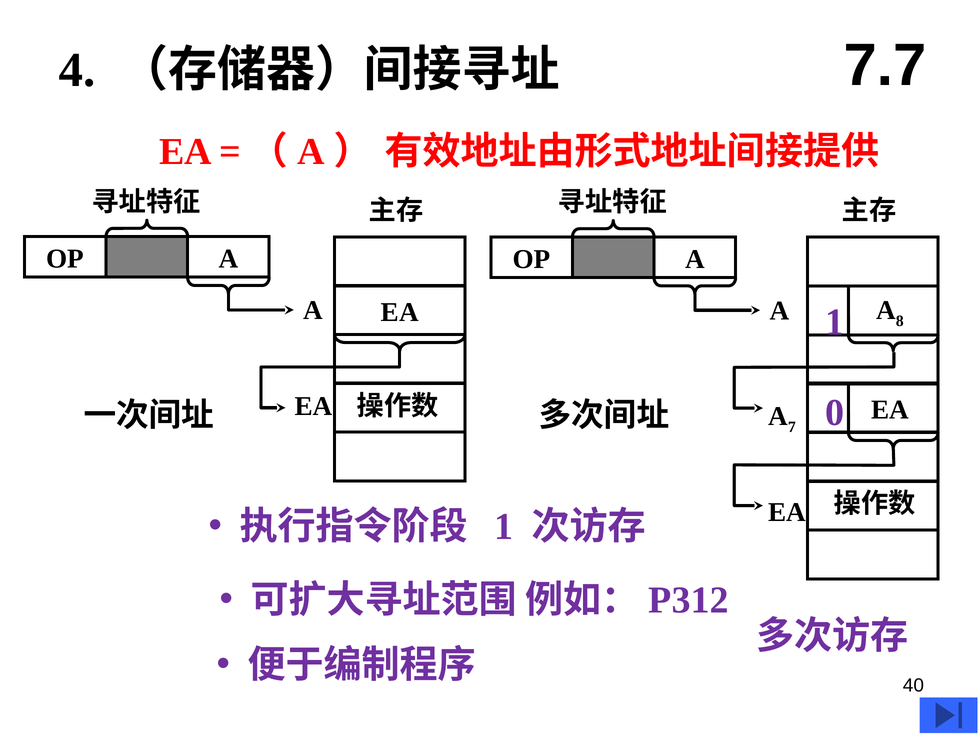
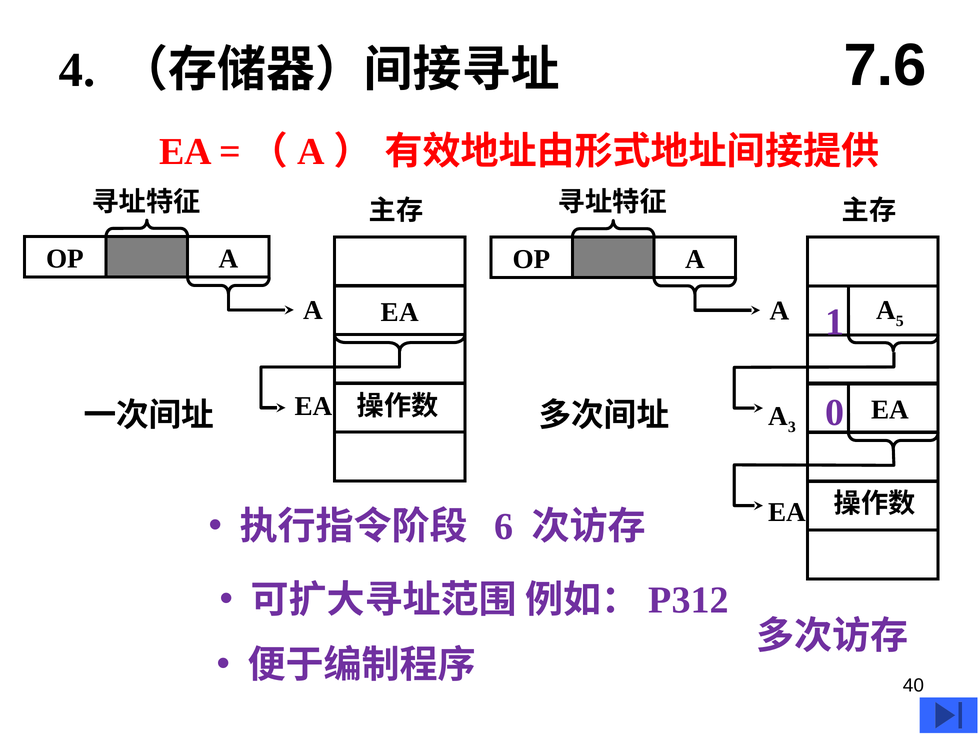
7.7: 7.7 -> 7.6
8: 8 -> 5
7: 7 -> 3
1 at (504, 527): 1 -> 6
